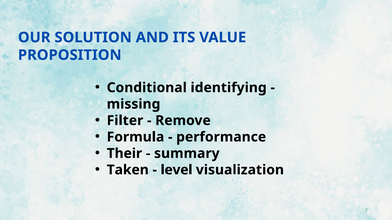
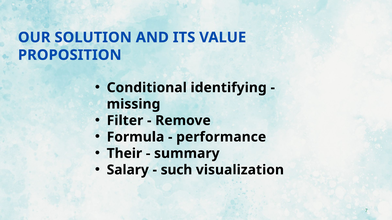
Taken: Taken -> Salary
level: level -> such
